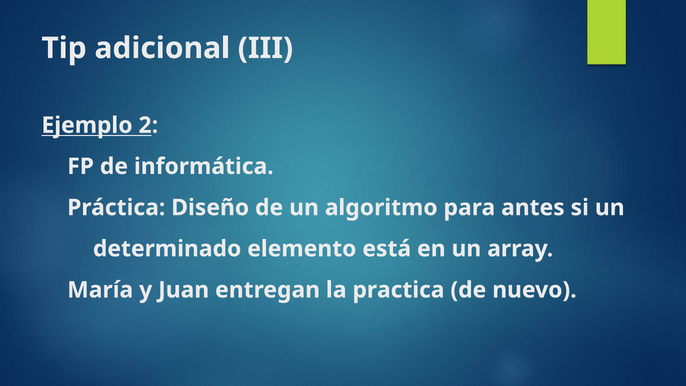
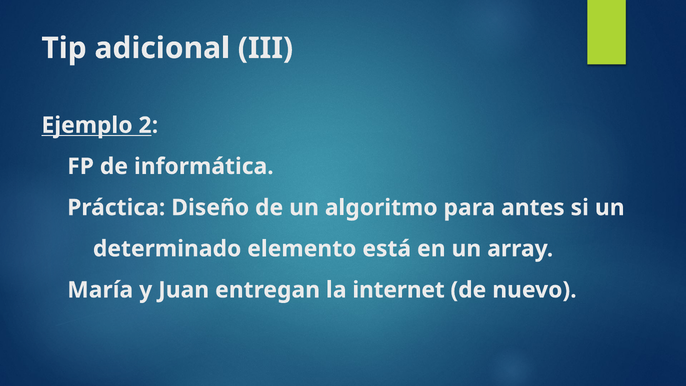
practica: practica -> internet
